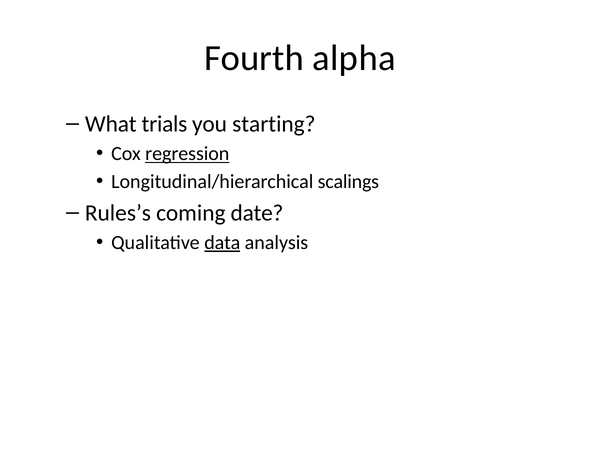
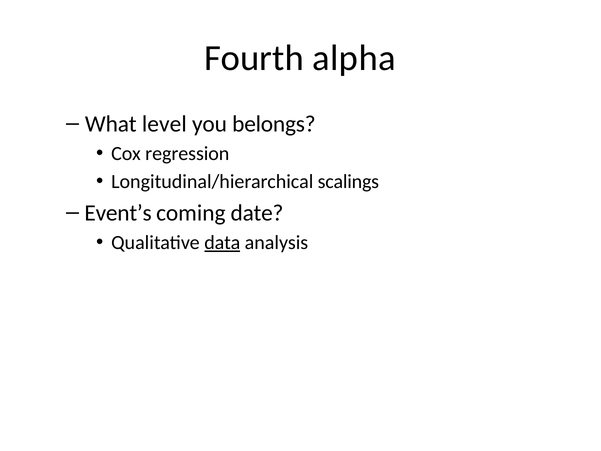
trials: trials -> level
starting: starting -> belongs
regression underline: present -> none
Rules’s: Rules’s -> Event’s
